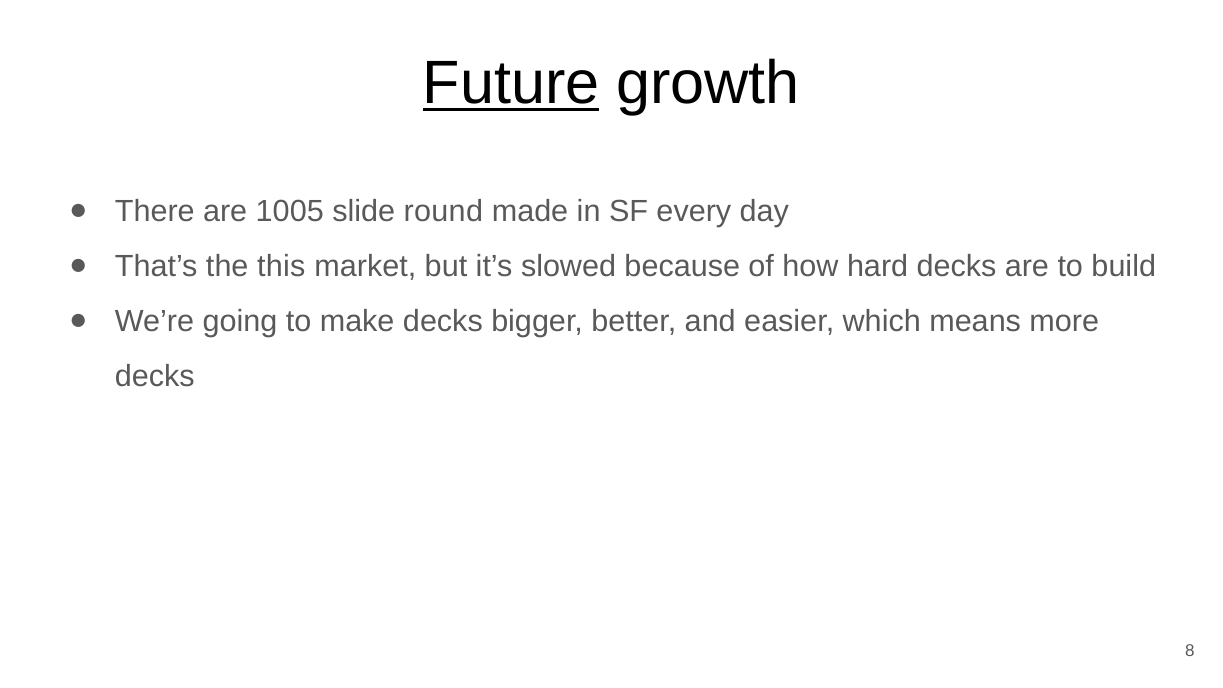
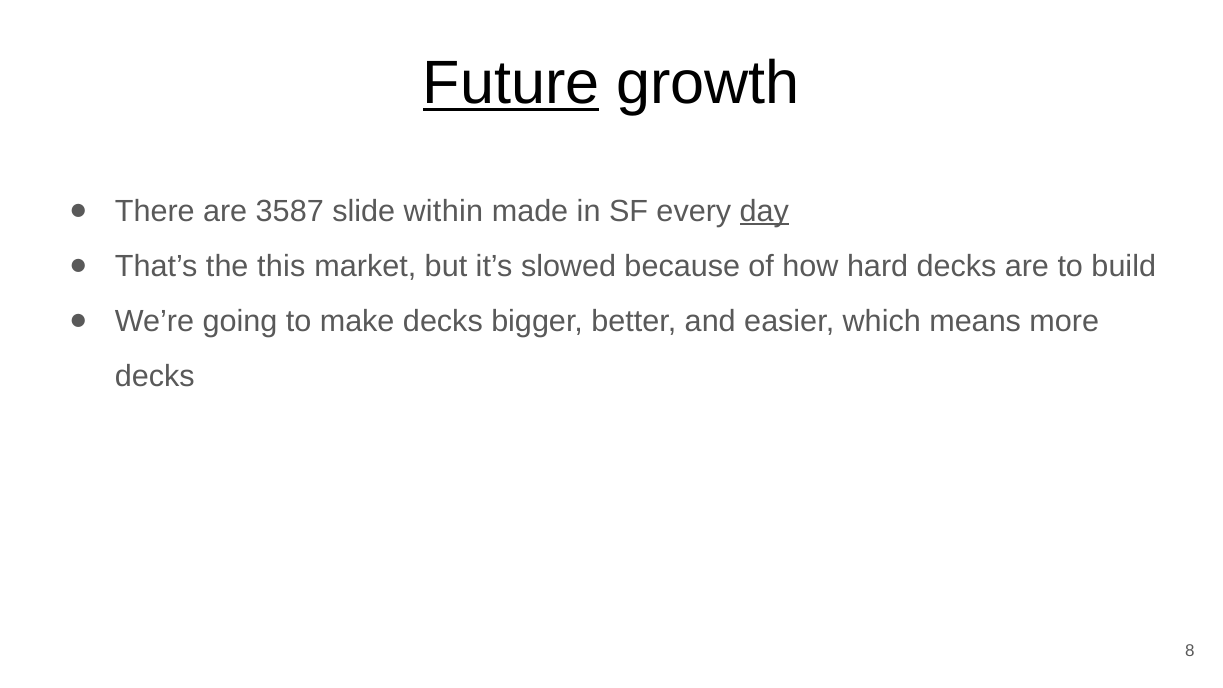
1005: 1005 -> 3587
round: round -> within
day underline: none -> present
